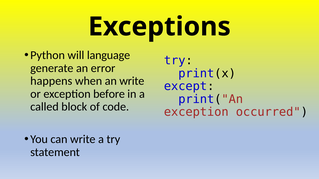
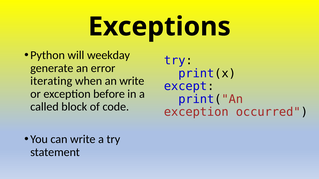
language: language -> weekday
happens: happens -> iterating
